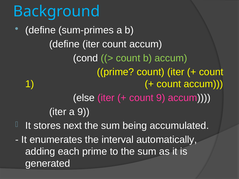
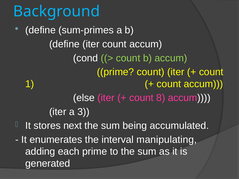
count 9: 9 -> 8
a 9: 9 -> 3
automatically: automatically -> manipulating
